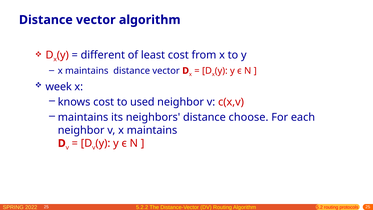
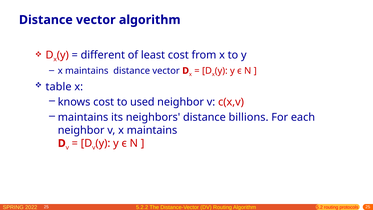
week: week -> table
choose: choose -> billions
